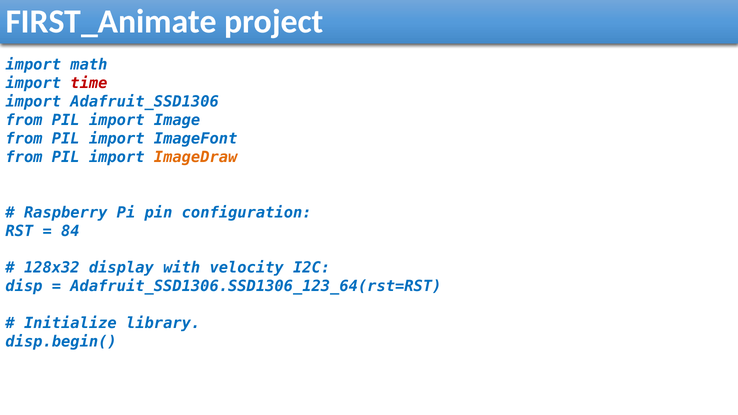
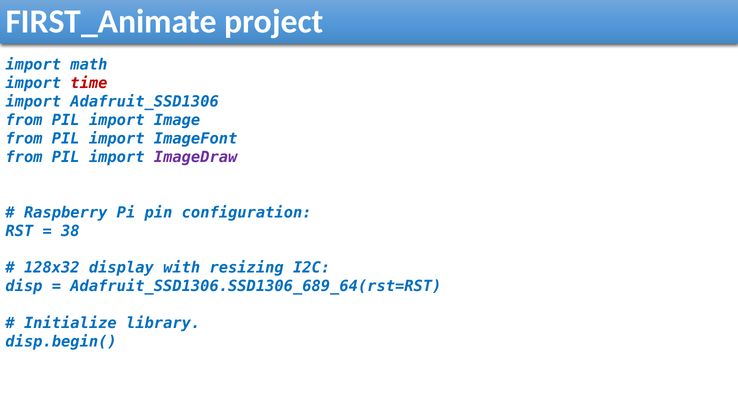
ImageDraw colour: orange -> purple
84: 84 -> 38
velocity: velocity -> resizing
Adafruit_SSD1306.SSD1306_123_64(rst=RST: Adafruit_SSD1306.SSD1306_123_64(rst=RST -> Adafruit_SSD1306.SSD1306_689_64(rst=RST
